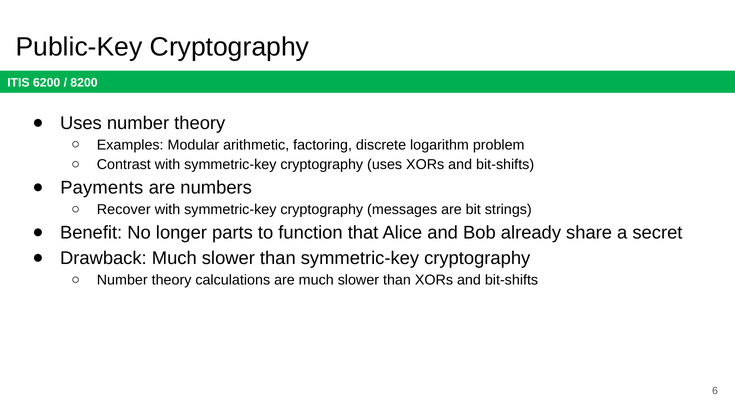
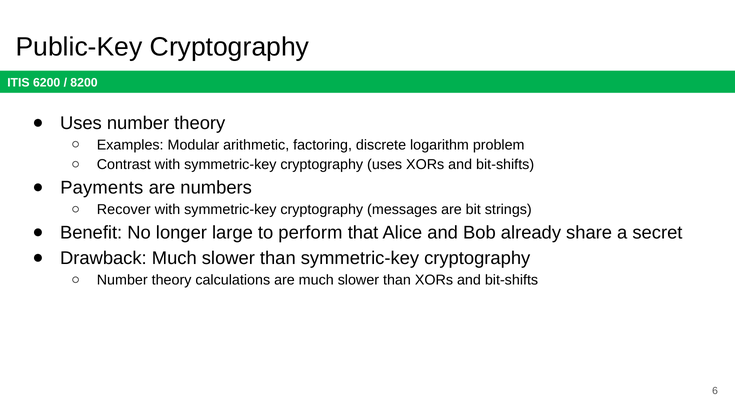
parts: parts -> large
function: function -> perform
